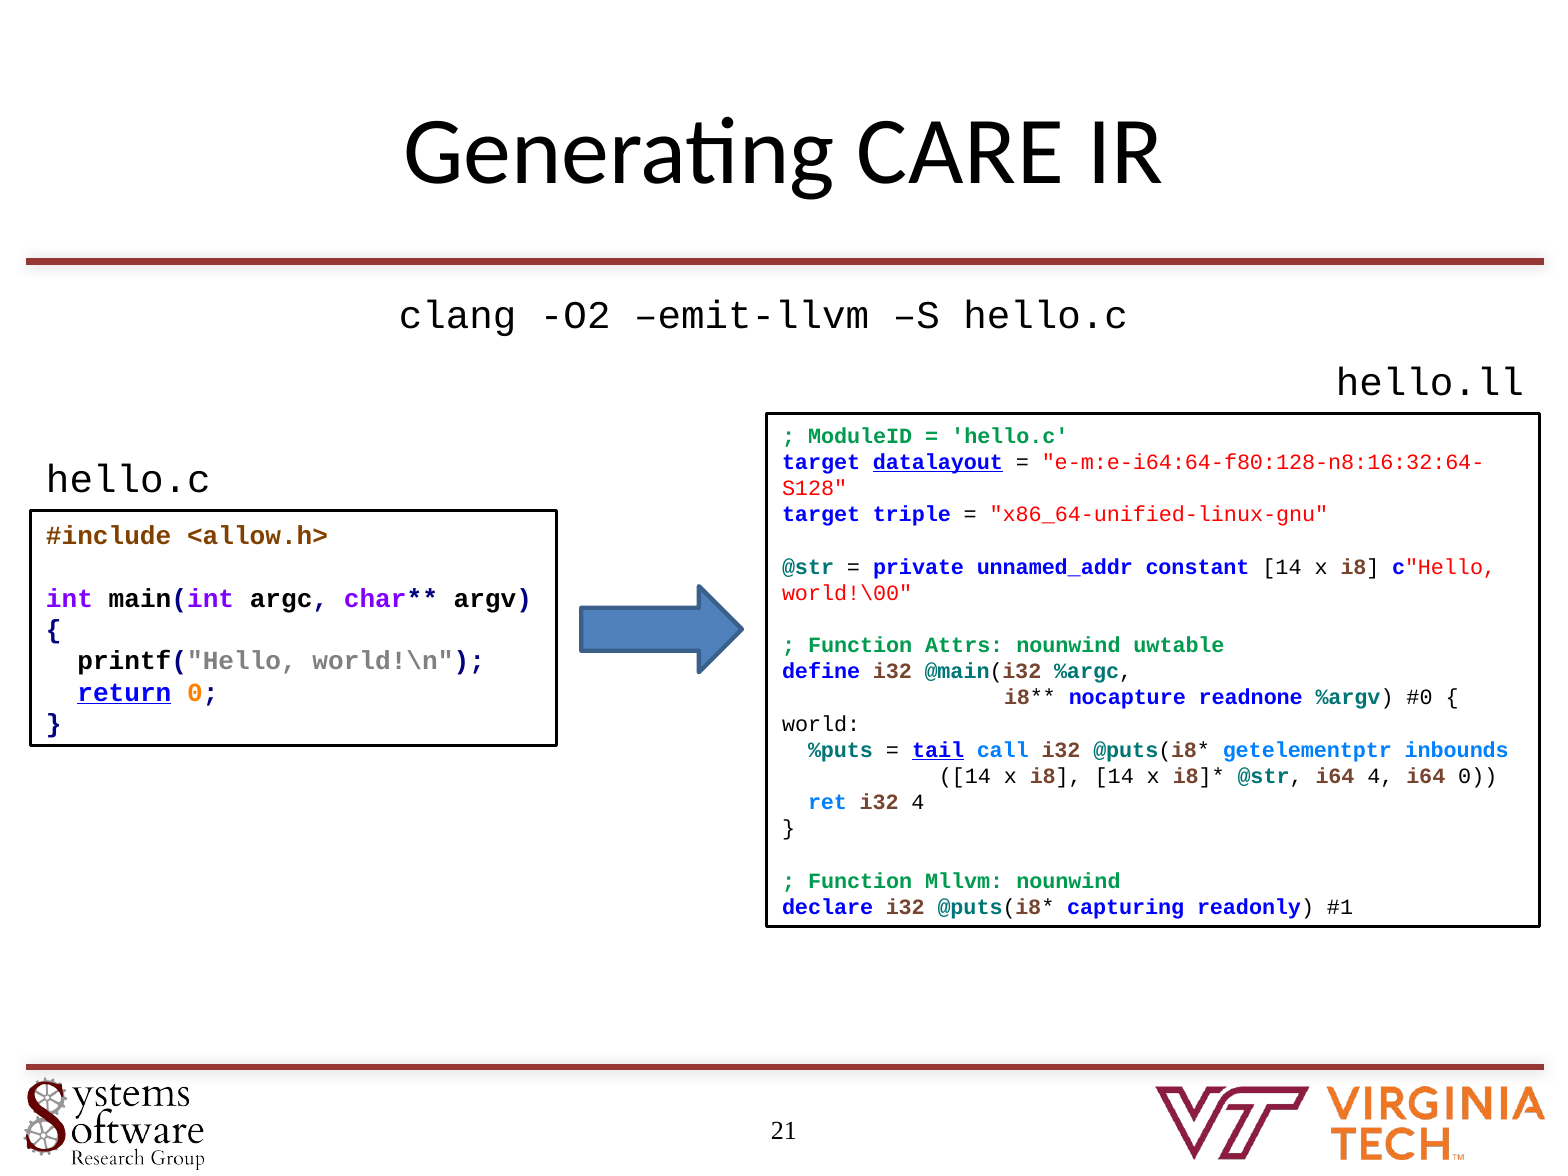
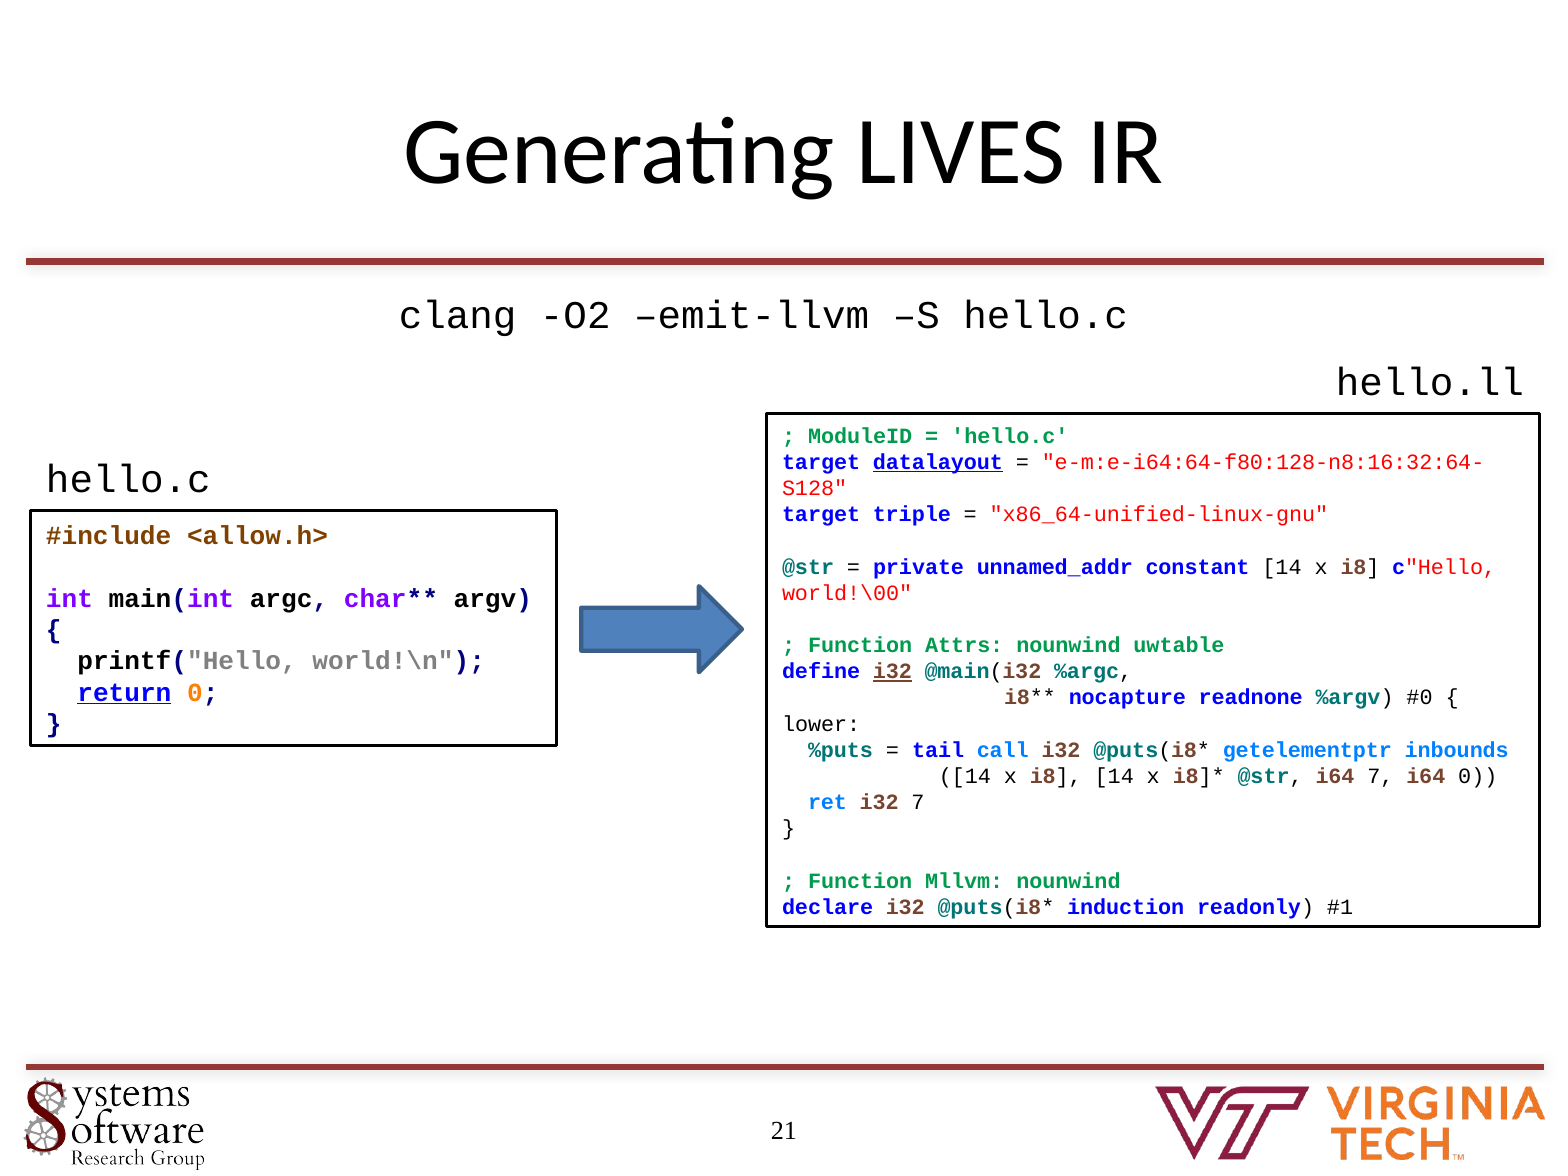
CARE: CARE -> LIVES
i32 at (892, 672) underline: none -> present
world: world -> lower
tail underline: present -> none
i64 4: 4 -> 7
i32 4: 4 -> 7
capturing: capturing -> induction
